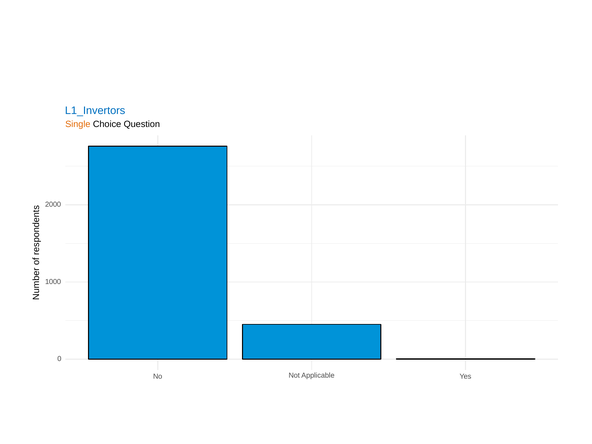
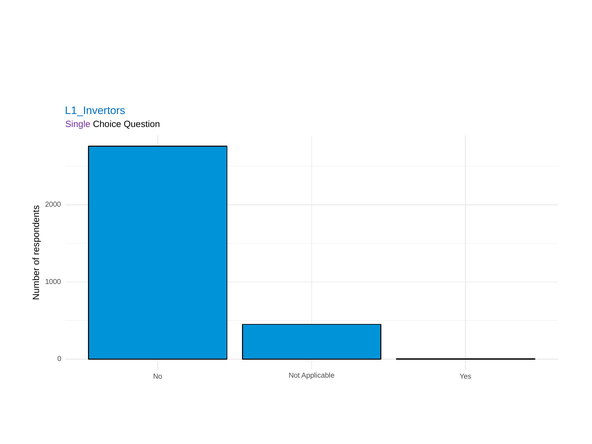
Single colour: orange -> purple
